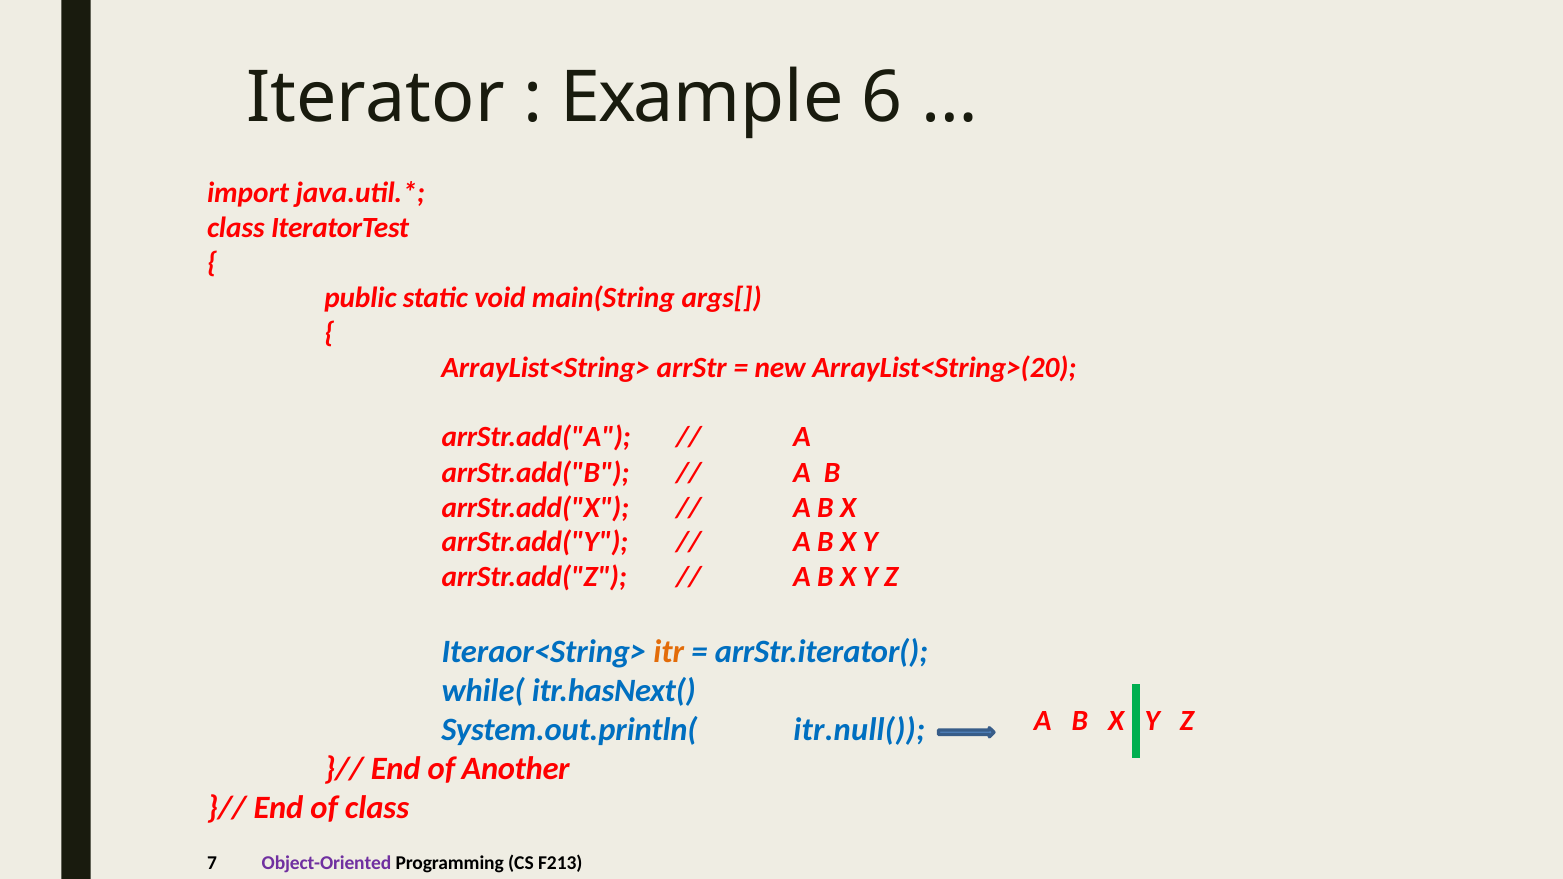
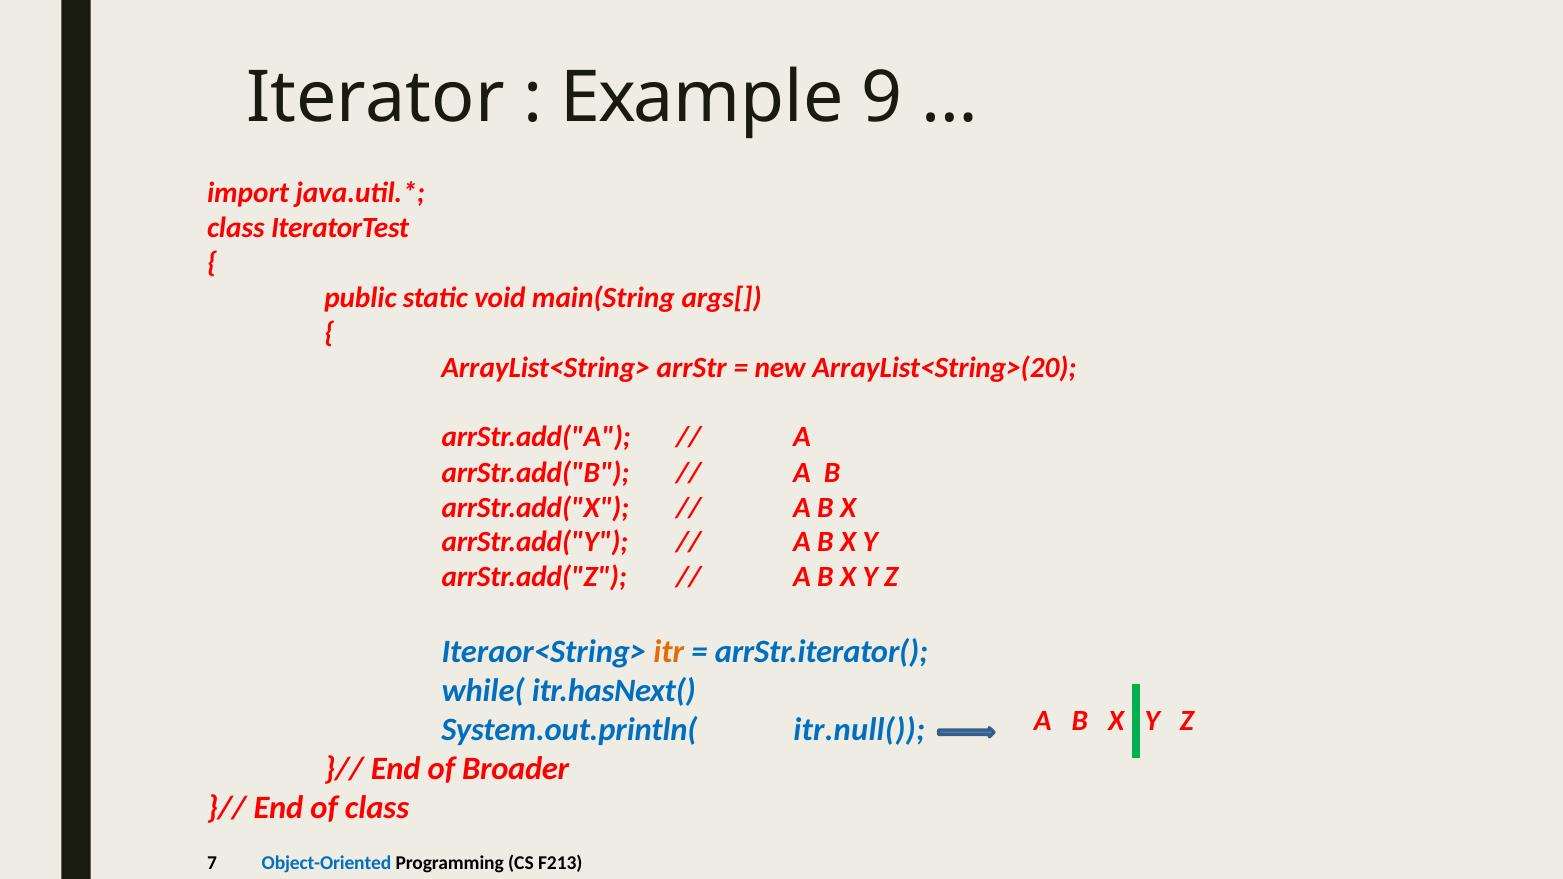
6: 6 -> 9
Another: Another -> Broader
Object-Oriented colour: purple -> blue
